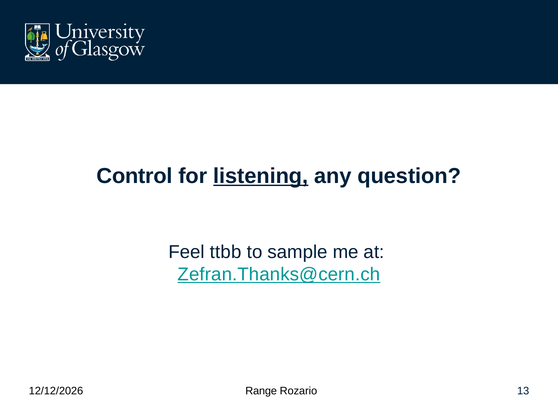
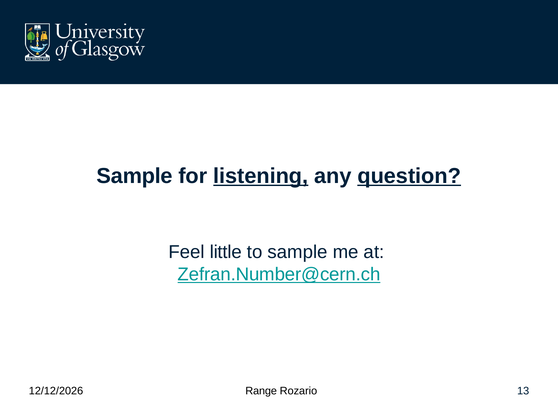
Control at (135, 176): Control -> Sample
question underline: none -> present
ttbb: ttbb -> little
Zefran.Thanks@cern.ch: Zefran.Thanks@cern.ch -> Zefran.Number@cern.ch
